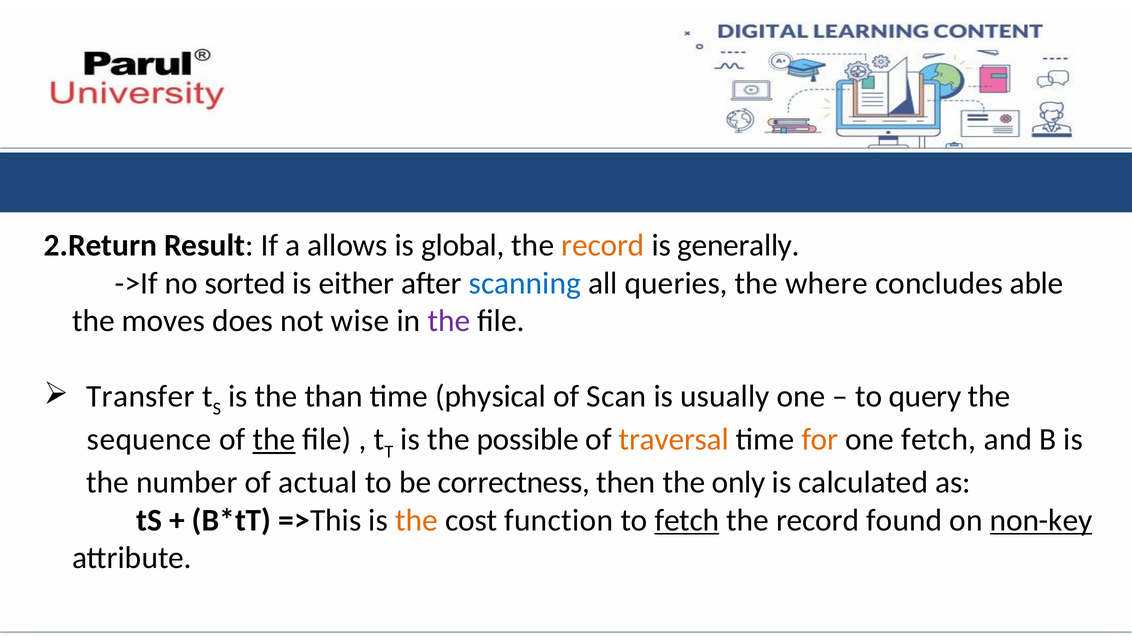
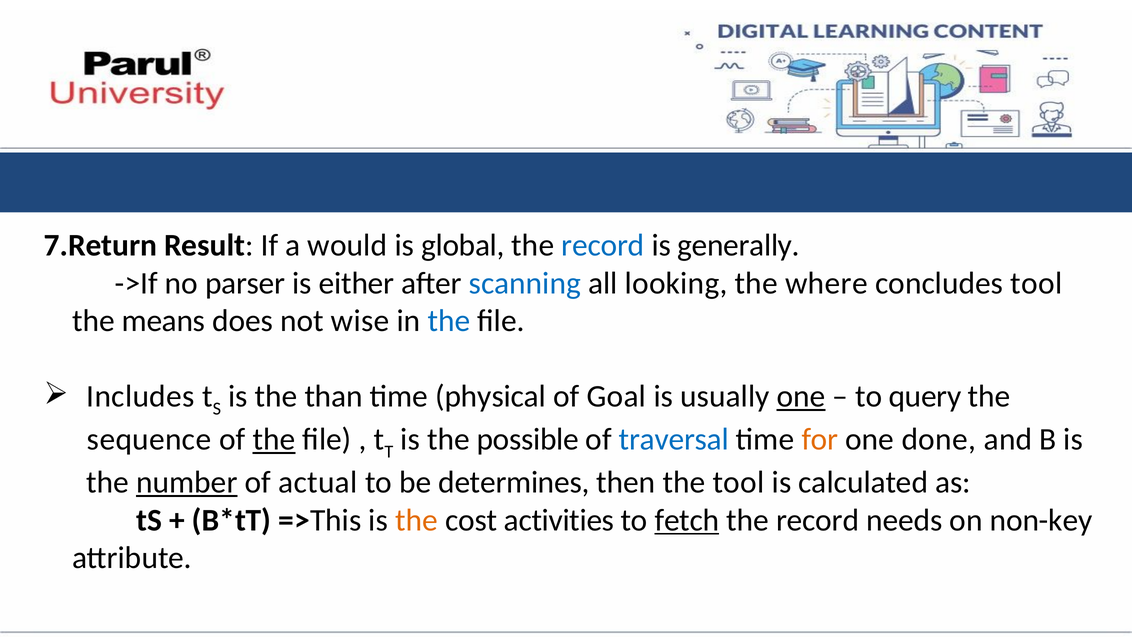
2.Return: 2.Return -> 7.Return
allows: allows -> would
record at (603, 245) colour: orange -> blue
sorted: sorted -> parser
queries: queries -> looking
concludes able: able -> tool
moves: moves -> means
the at (449, 321) colour: purple -> blue
Transfer: Transfer -> Includes
Scan: Scan -> Goal
one at (801, 396) underline: none -> present
traversal colour: orange -> blue
one fetch: fetch -> done
number underline: none -> present
correctness: correctness -> determines
the only: only -> tool
function: function -> activities
found: found -> needs
non-key underline: present -> none
